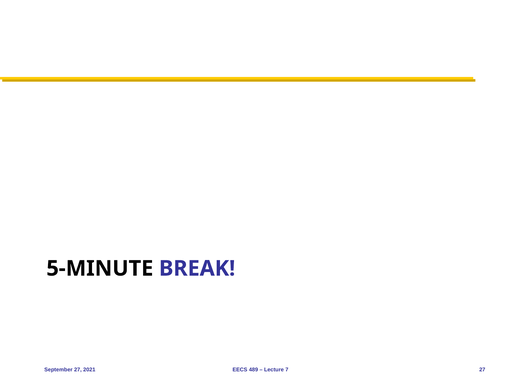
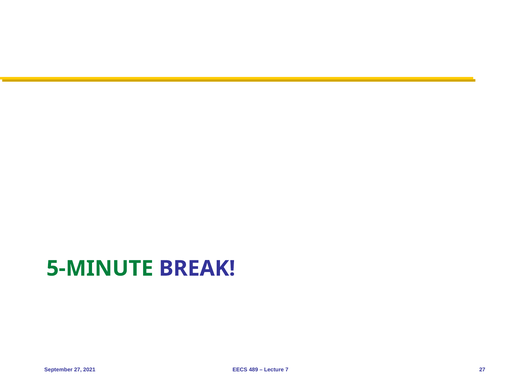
5-MINUTE colour: black -> green
